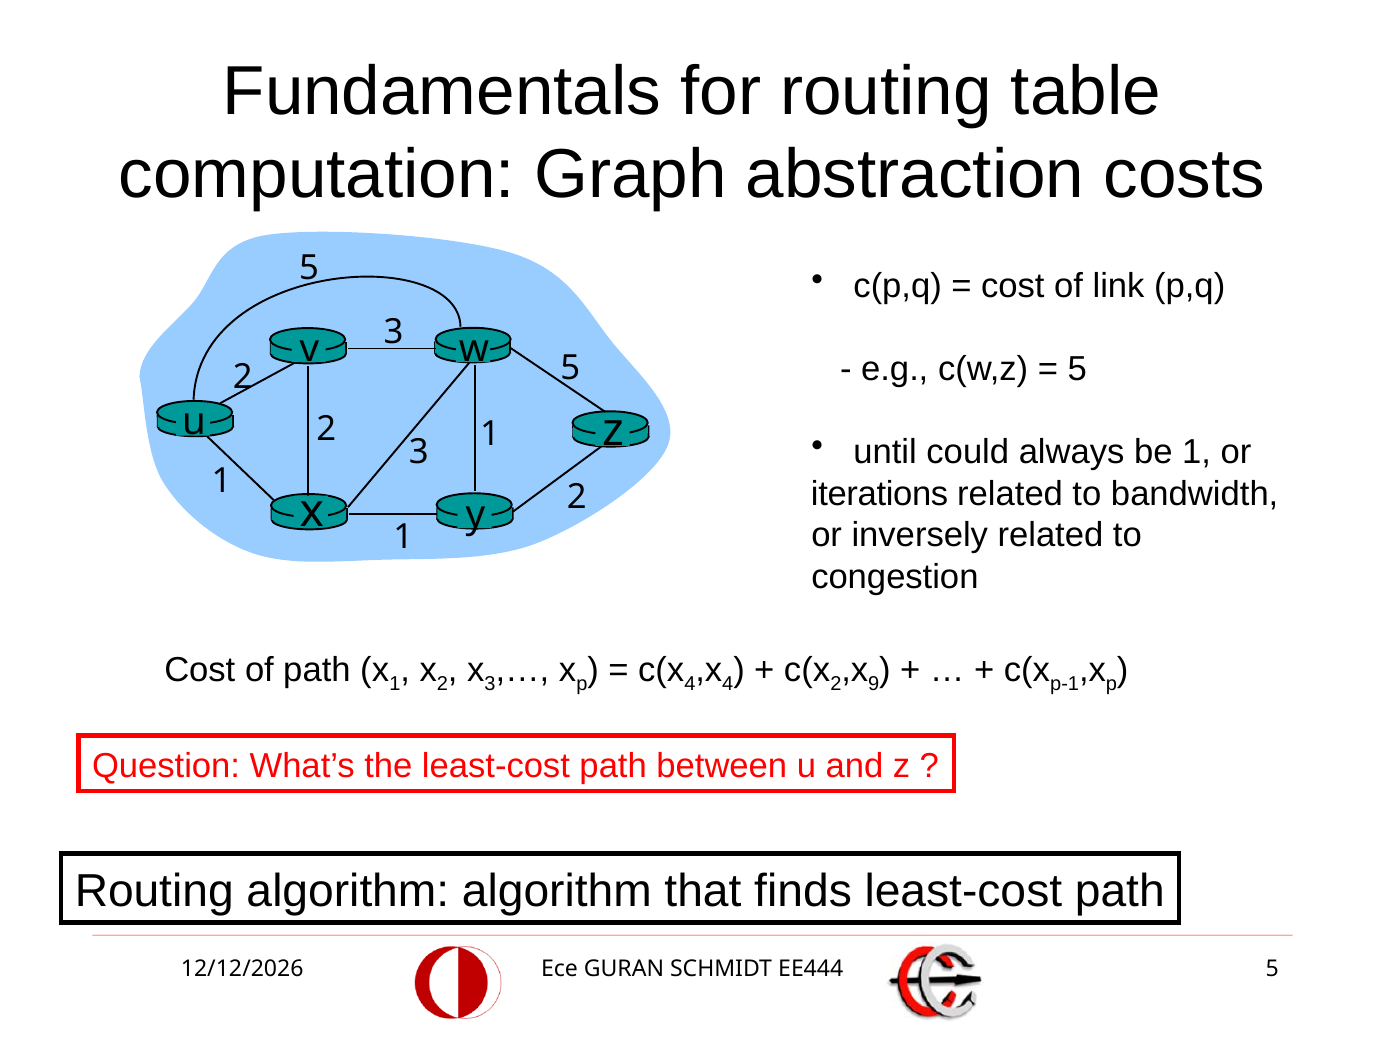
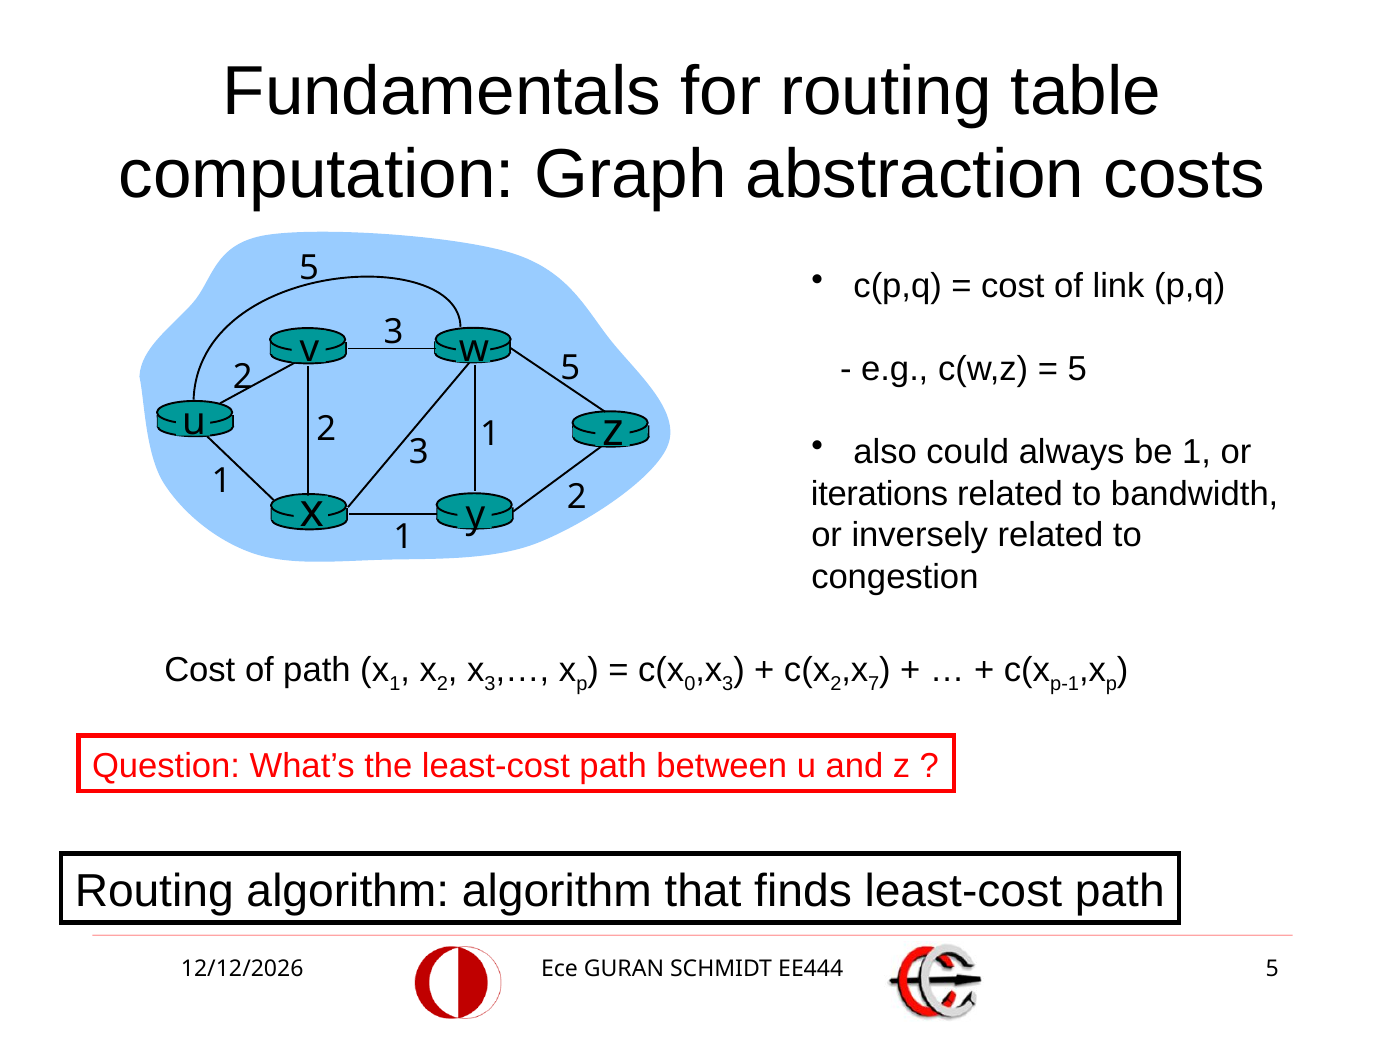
until: until -> also
4 at (690, 684): 4 -> 0
4 at (728, 684): 4 -> 3
9: 9 -> 7
